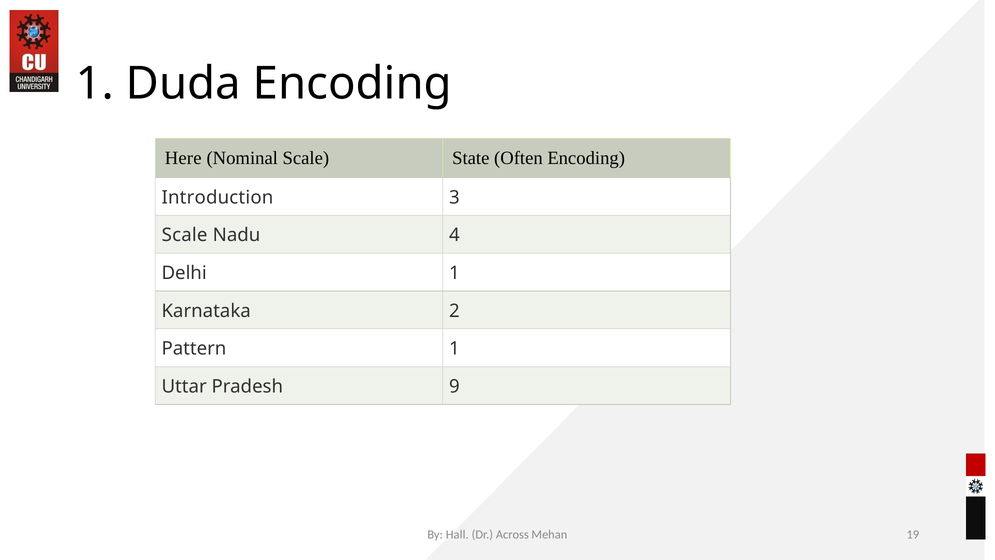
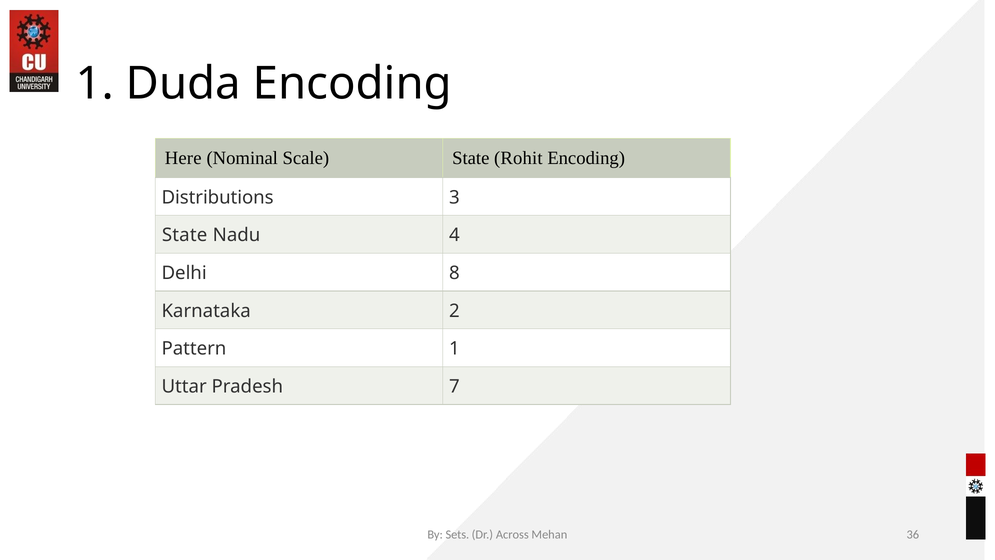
Often: Often -> Rohit
Introduction: Introduction -> Distributions
Scale at (185, 235): Scale -> State
Delhi 1: 1 -> 8
9: 9 -> 7
Hall: Hall -> Sets
19: 19 -> 36
